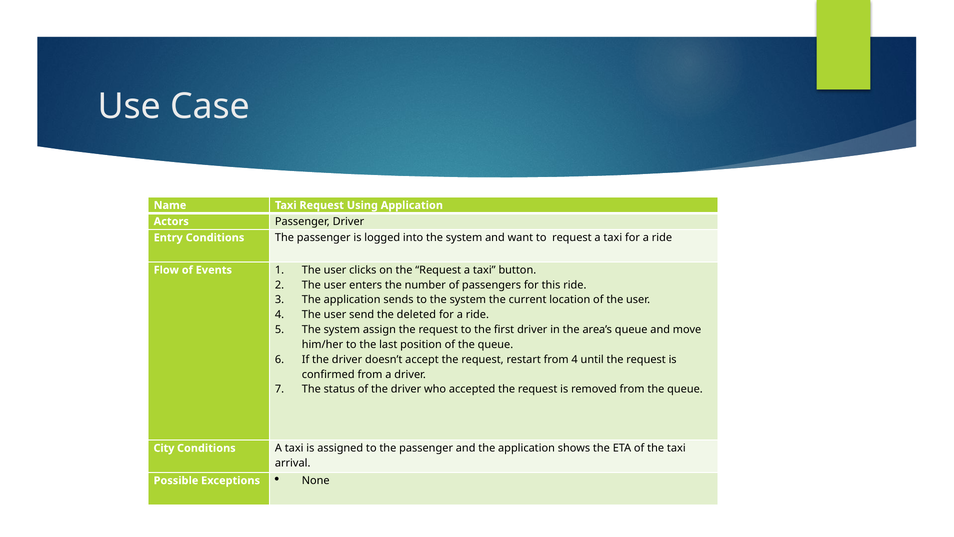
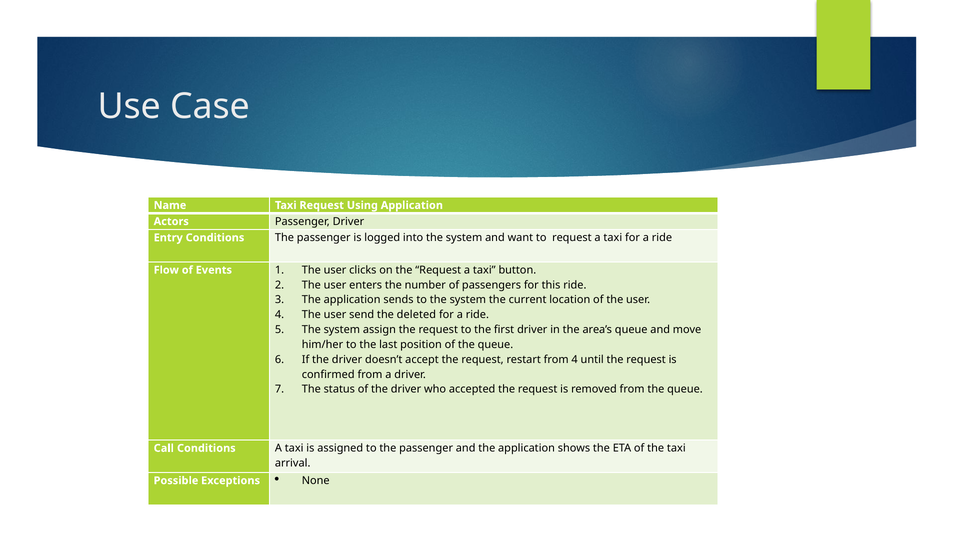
City: City -> Call
